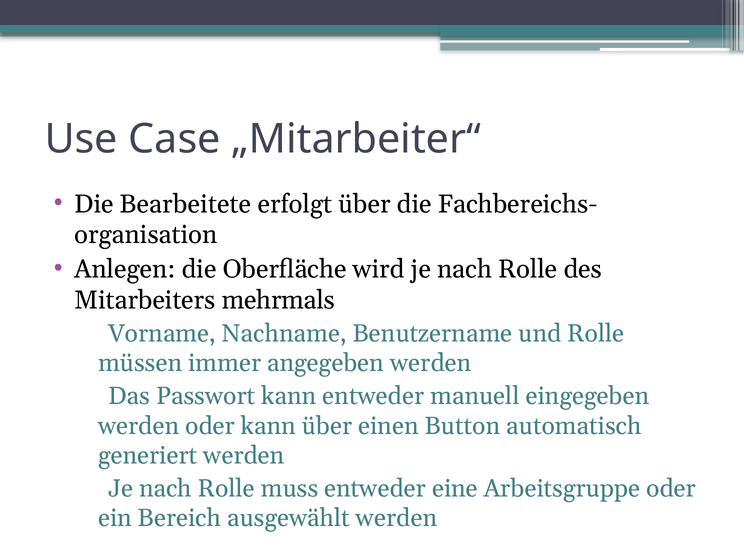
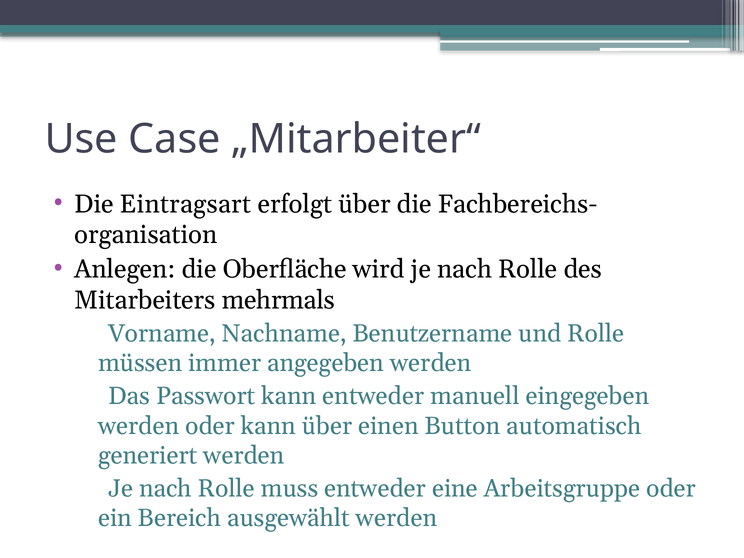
Bearbeitete: Bearbeitete -> Eintragsart
